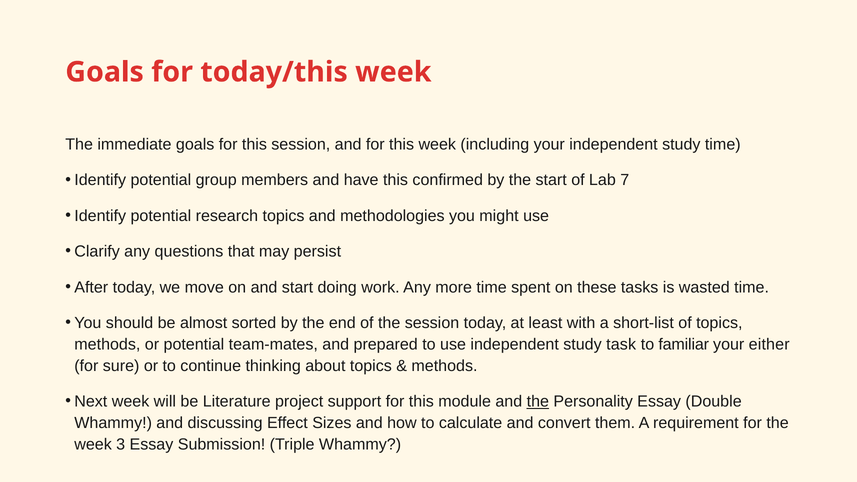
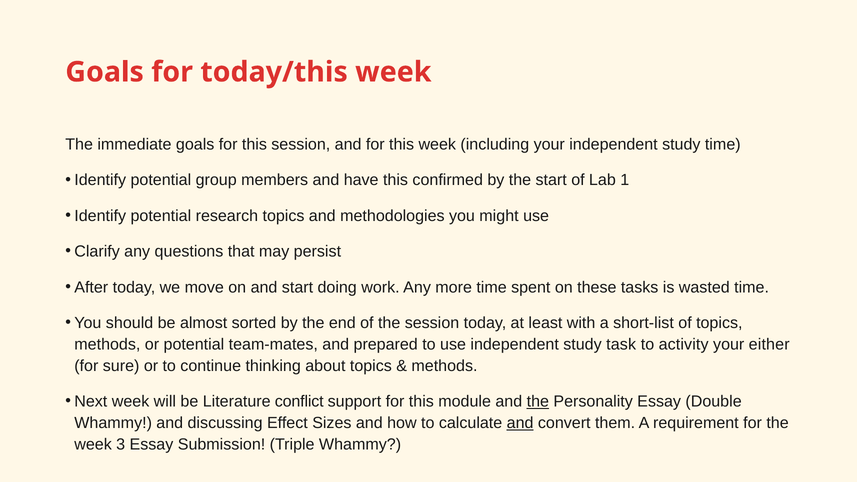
7: 7 -> 1
familiar: familiar -> activity
project: project -> conflict
and at (520, 423) underline: none -> present
